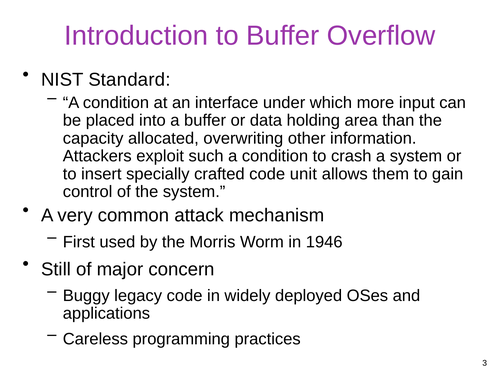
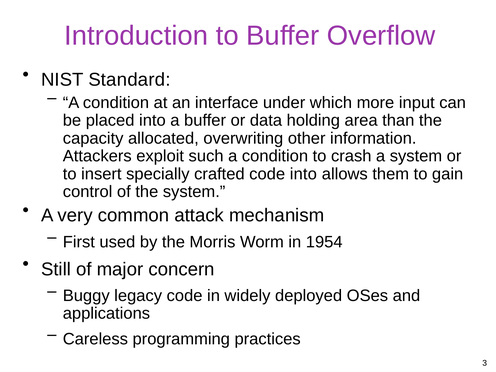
code unit: unit -> into
1946: 1946 -> 1954
